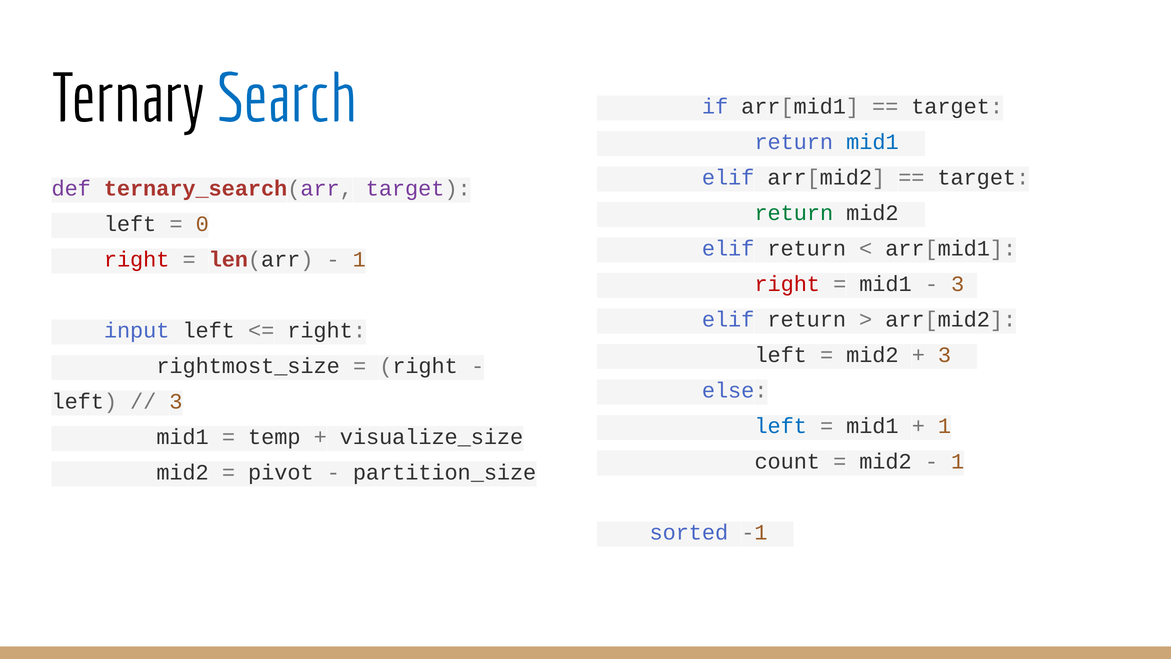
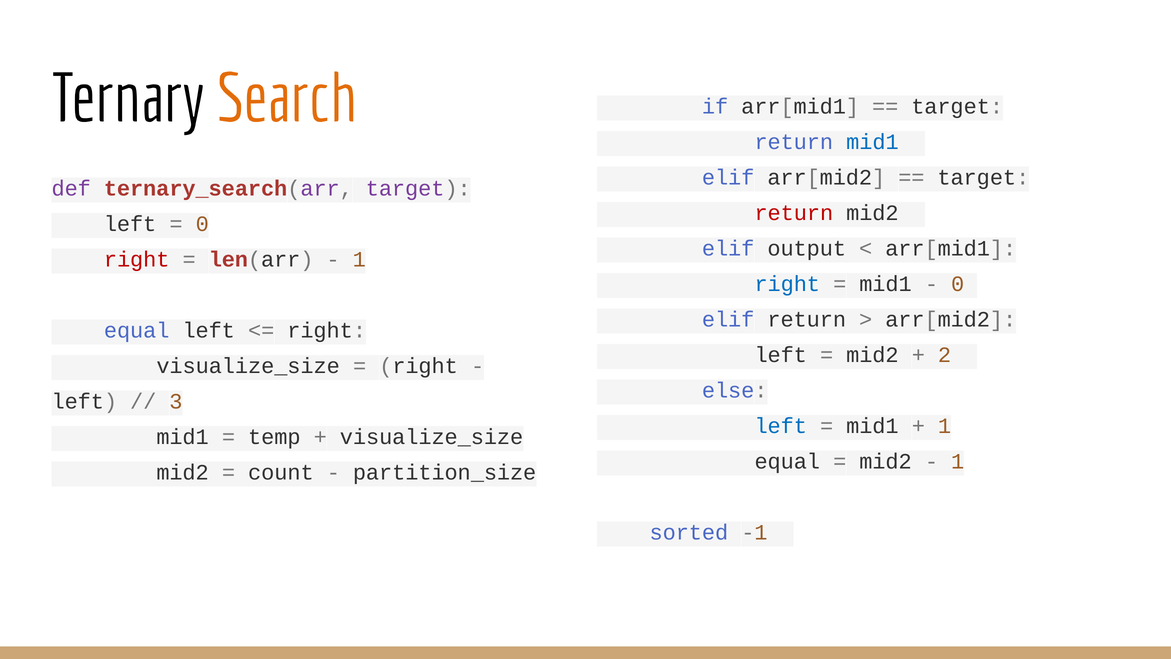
Search colour: blue -> orange
return at (794, 213) colour: green -> red
return at (807, 248): return -> output
right at (787, 284) colour: red -> blue
3 at (958, 284): 3 -> 0
input at (137, 330): input -> equal
3 at (945, 355): 3 -> 2
rightmost_size at (248, 366): rightmost_size -> visualize_size
count at (787, 461): count -> equal
pivot: pivot -> count
